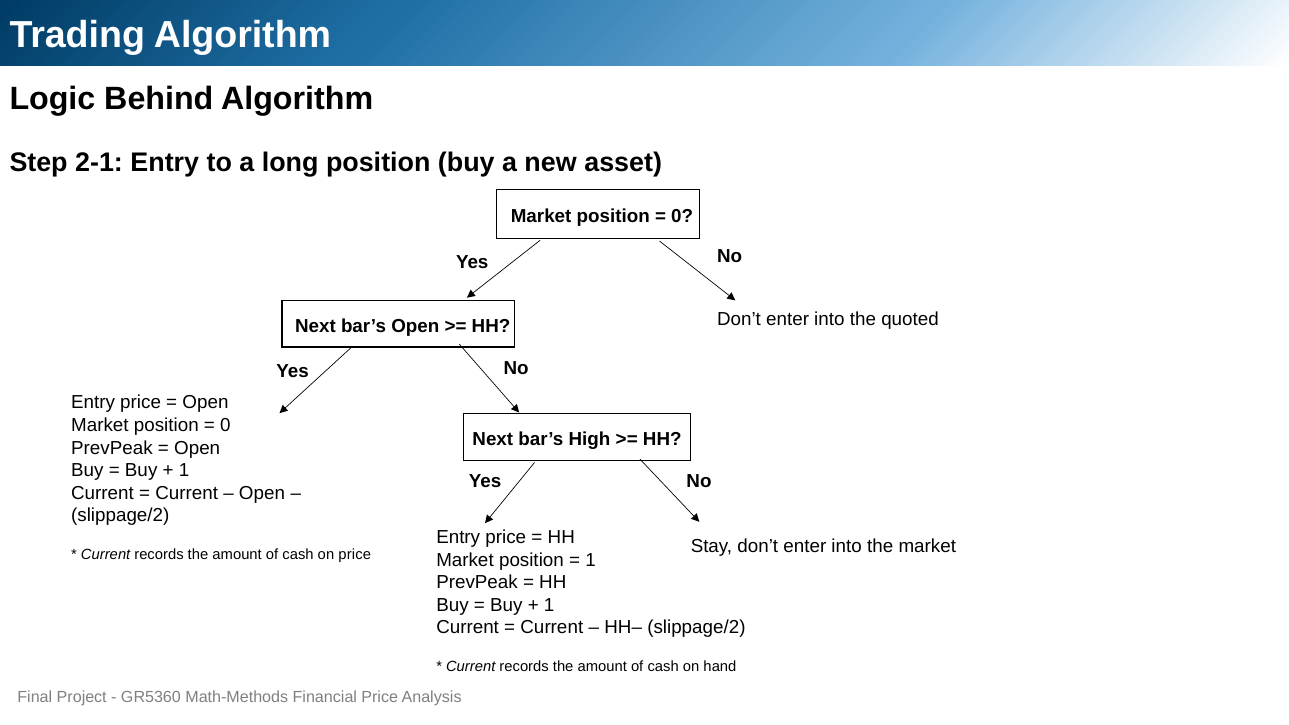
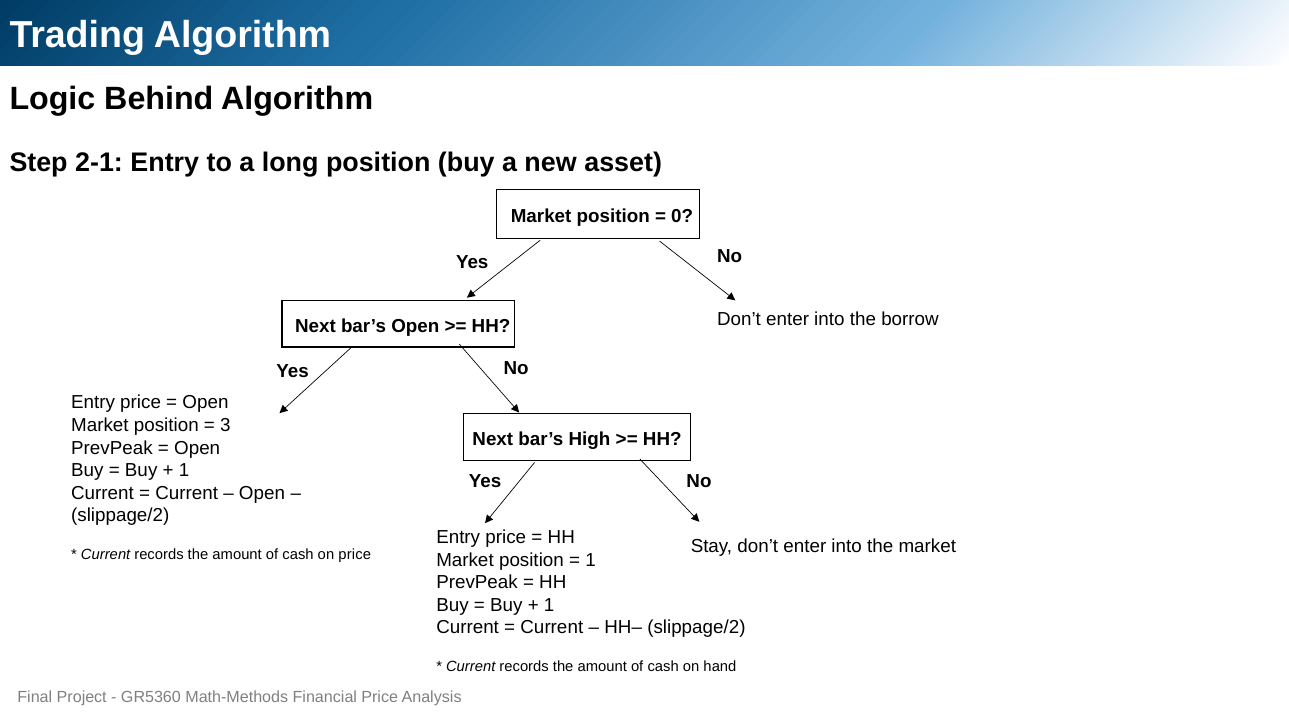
quoted: quoted -> borrow
0 at (225, 425): 0 -> 3
